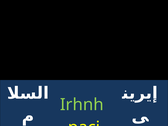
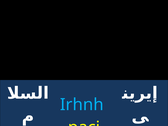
Irhnh colour: light green -> light blue
